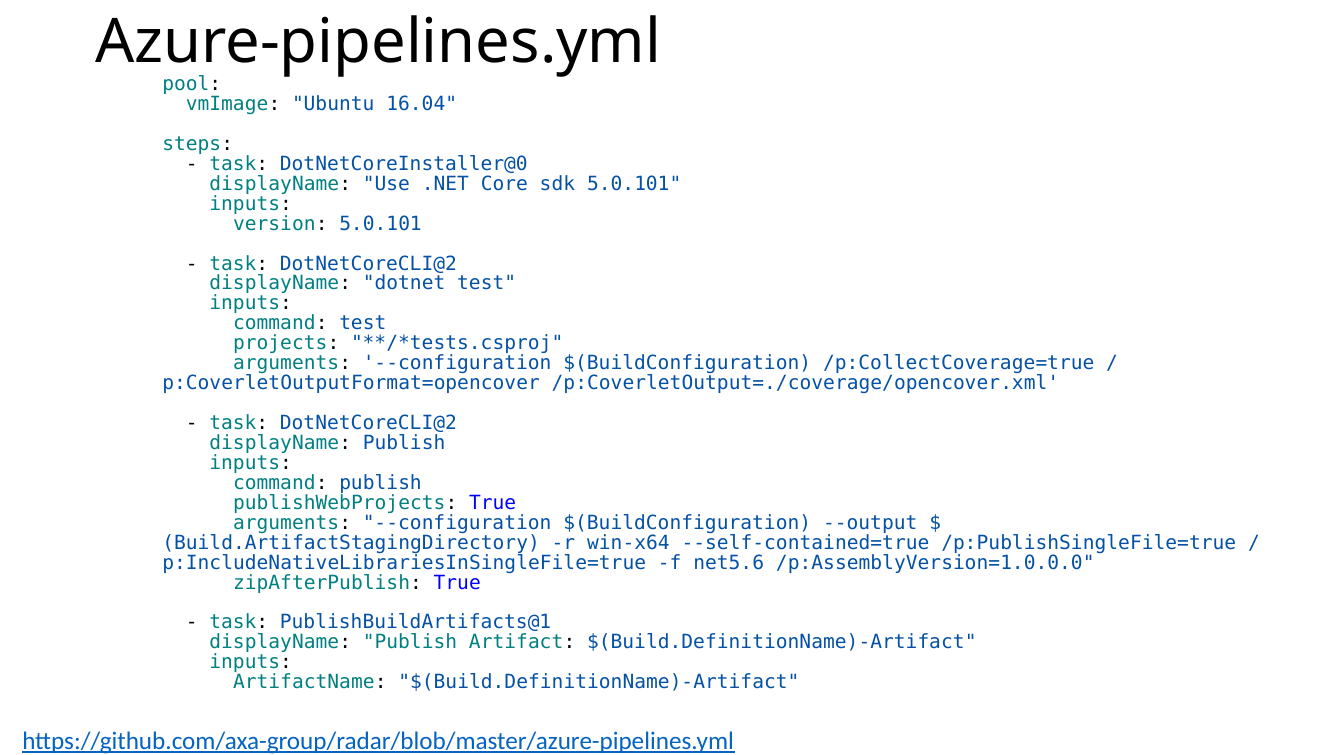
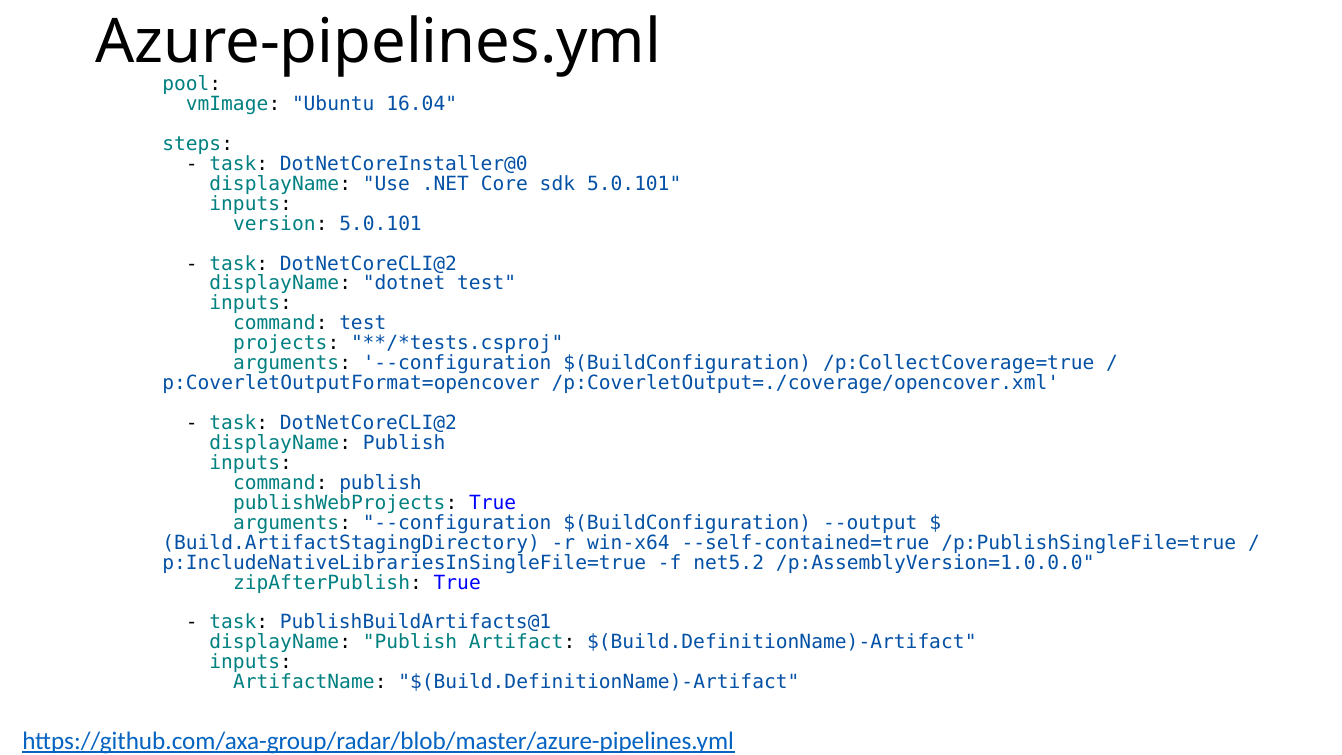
net5.6: net5.6 -> net5.2
